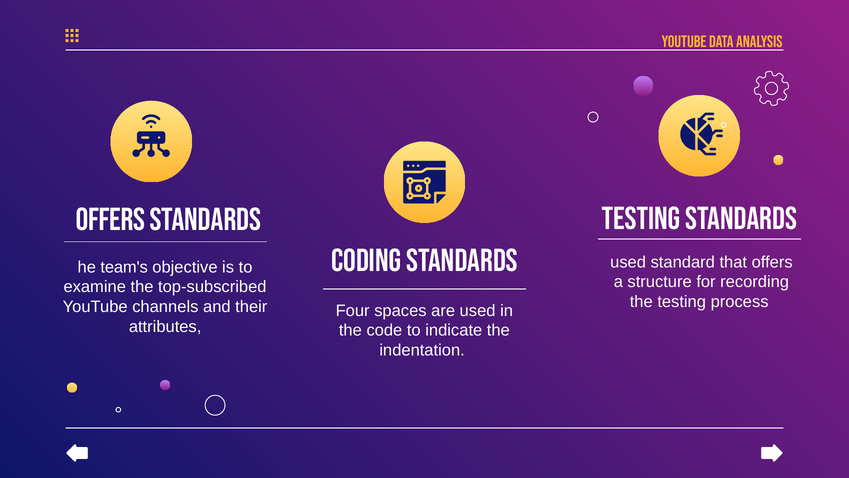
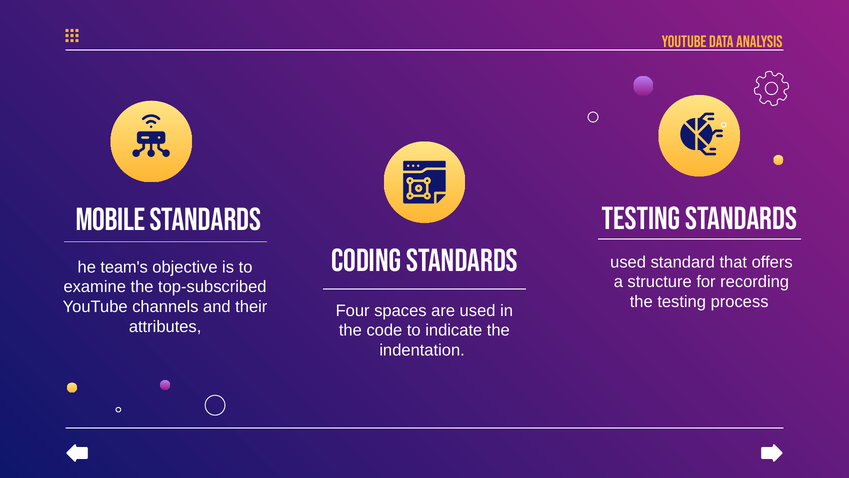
Offers at (110, 219): Offers -> Mobile
